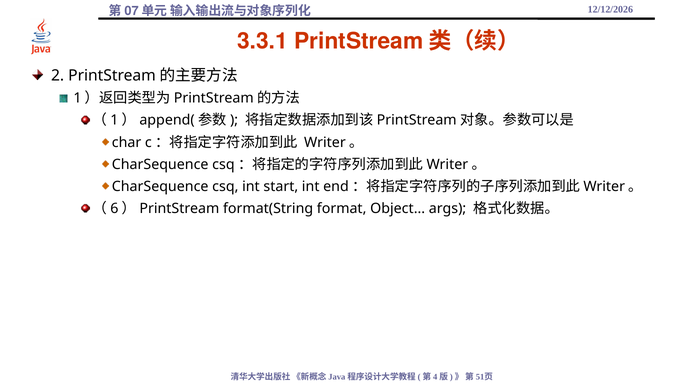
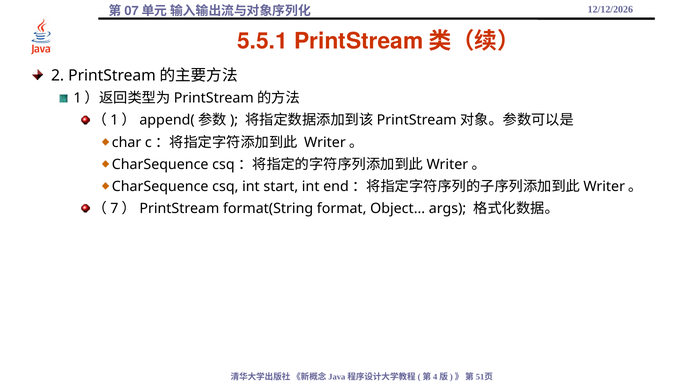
3.3.1: 3.3.1 -> 5.5.1
6: 6 -> 7
